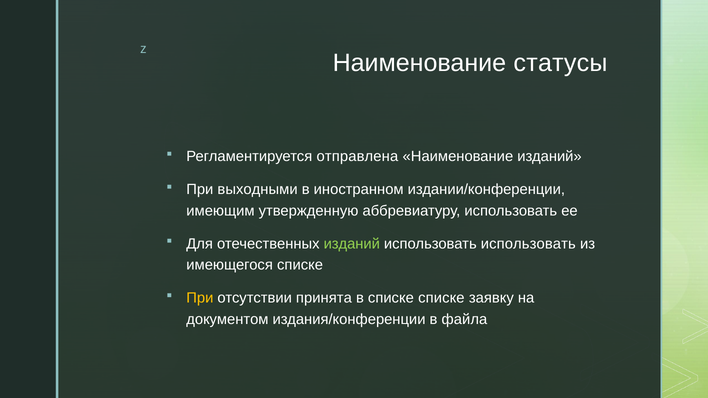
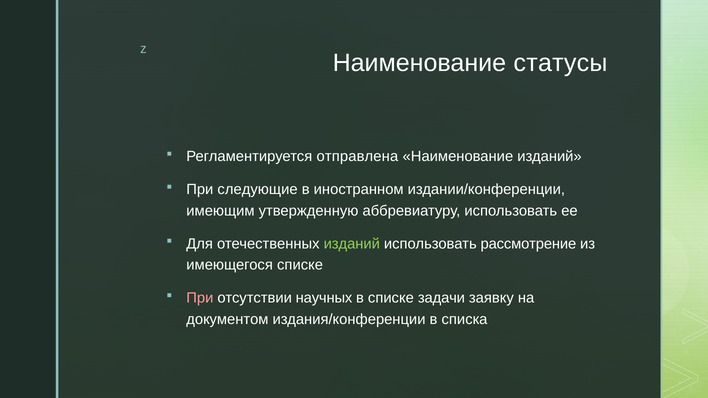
выходными: выходными -> следующие
использовать использовать: использовать -> рассмотрение
При at (200, 298) colour: yellow -> pink
принята: принята -> научных
списке списке: списке -> задачи
файла: файла -> списка
